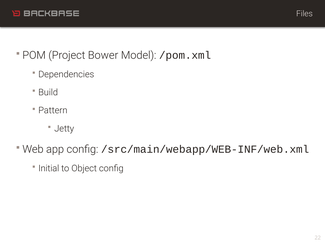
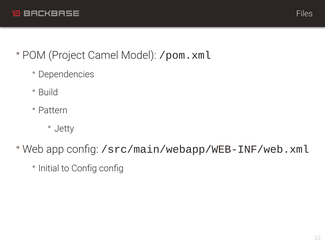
Bower: Bower -> Camel
to Object: Object -> Config
